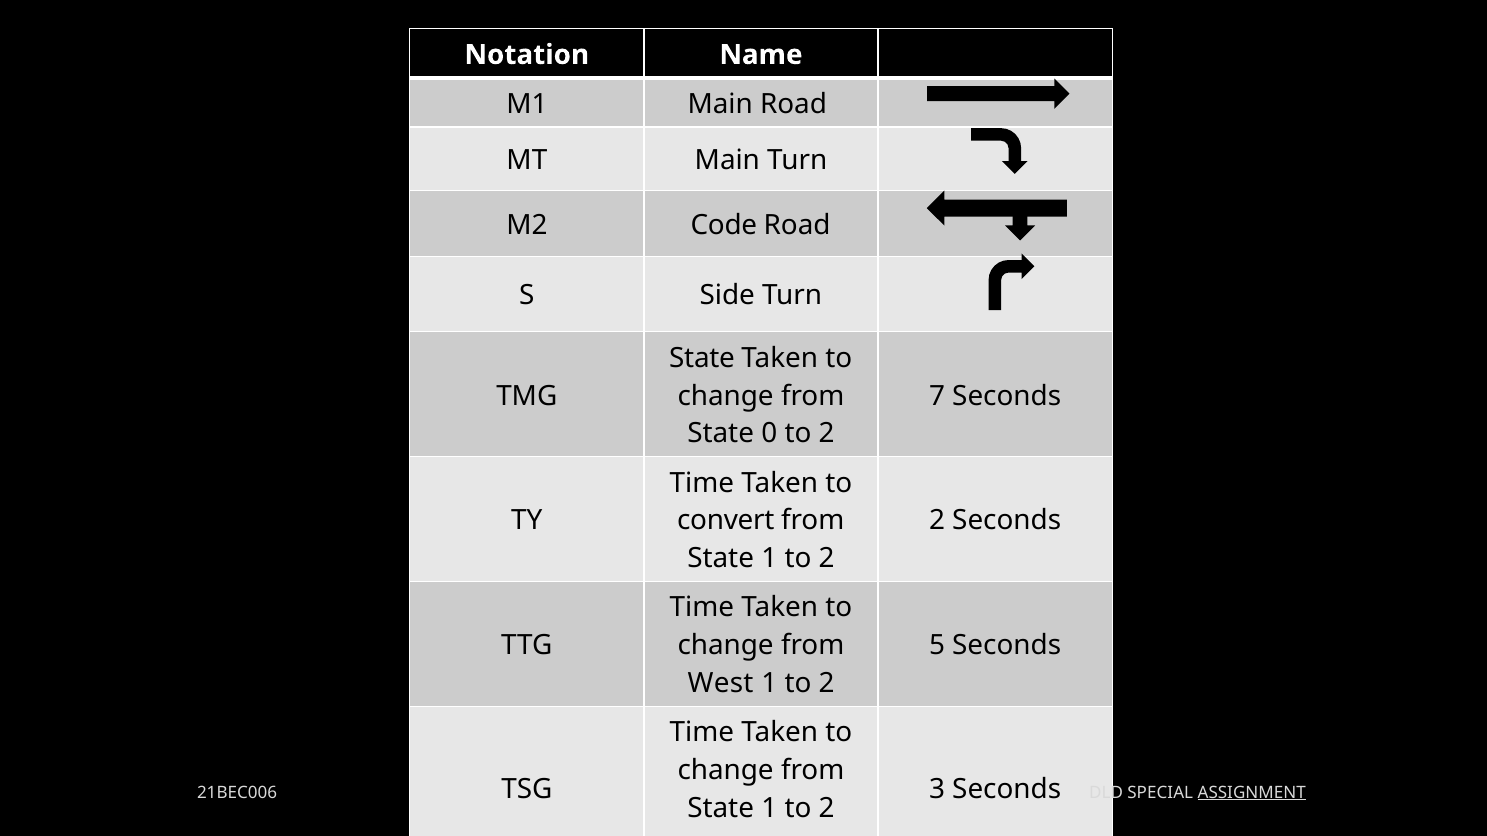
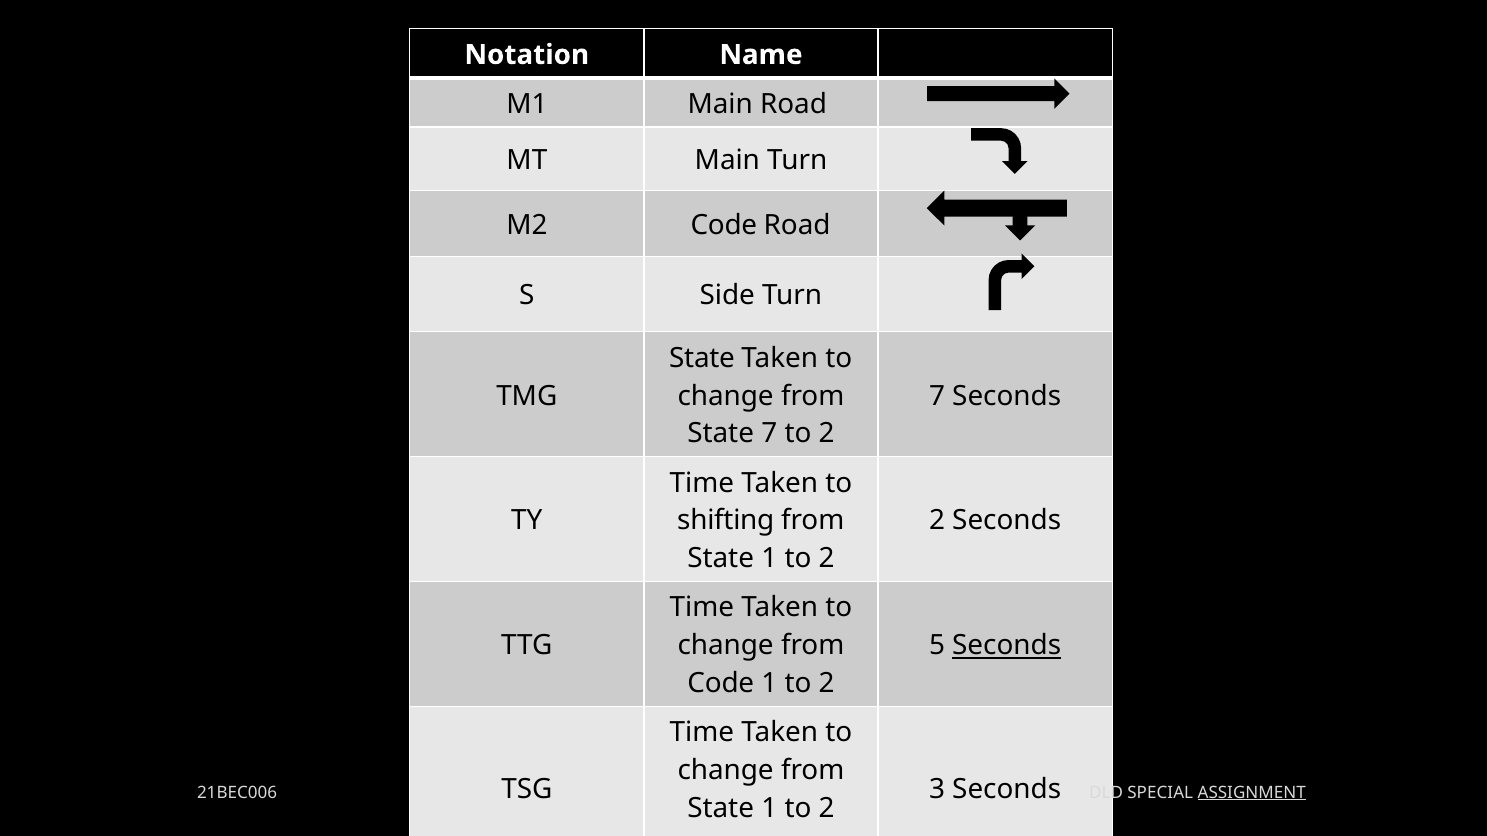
State 0: 0 -> 7
convert: convert -> shifting
Seconds at (1007, 646) underline: none -> present
West at (721, 684): West -> Code
